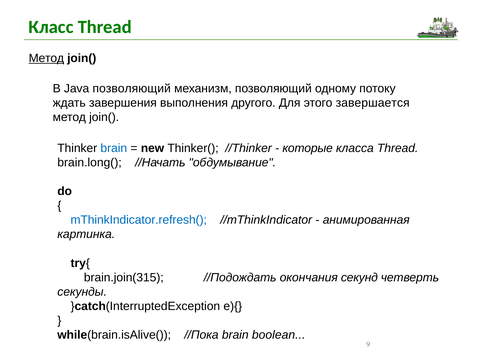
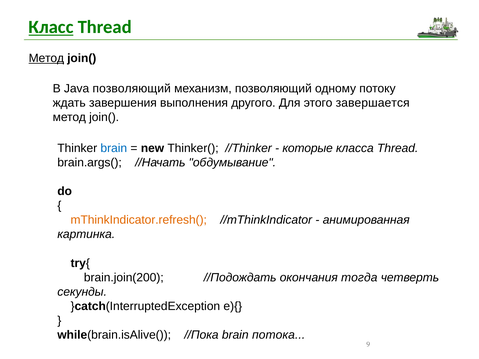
Класс underline: none -> present
brain.long(: brain.long( -> brain.args(
mThinkIndicator.refresh( colour: blue -> orange
brain.join(315: brain.join(315 -> brain.join(200
секунд: секунд -> тогда
boolean: boolean -> потока
